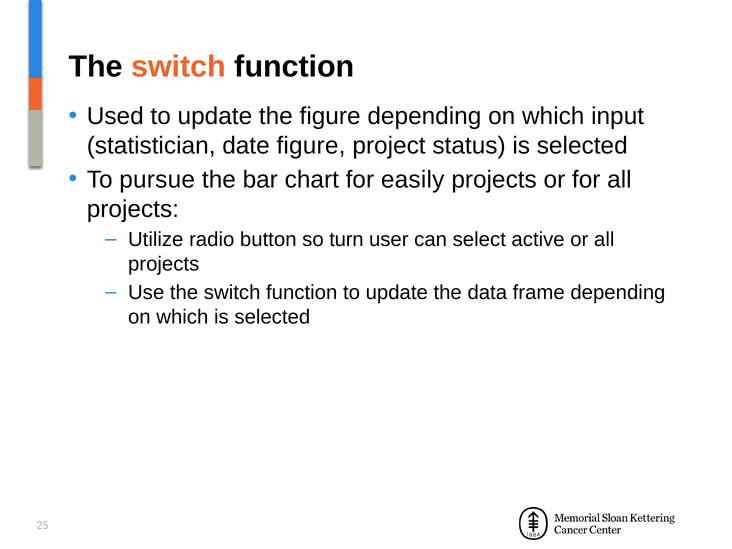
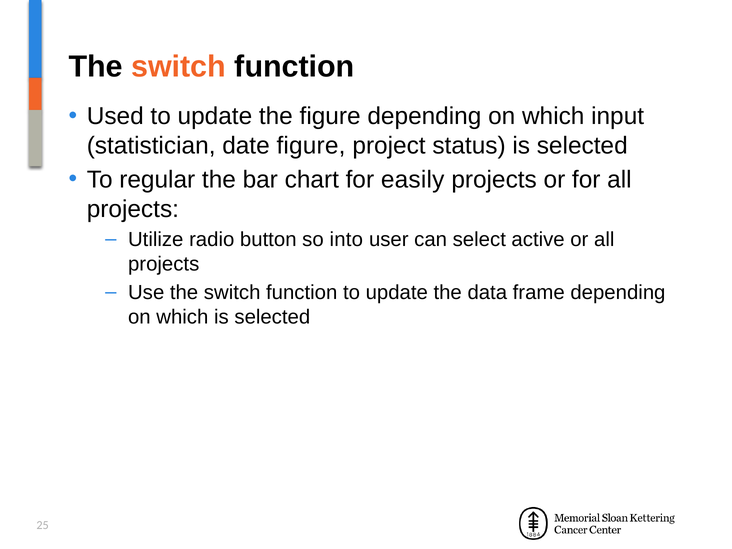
pursue: pursue -> regular
turn: turn -> into
